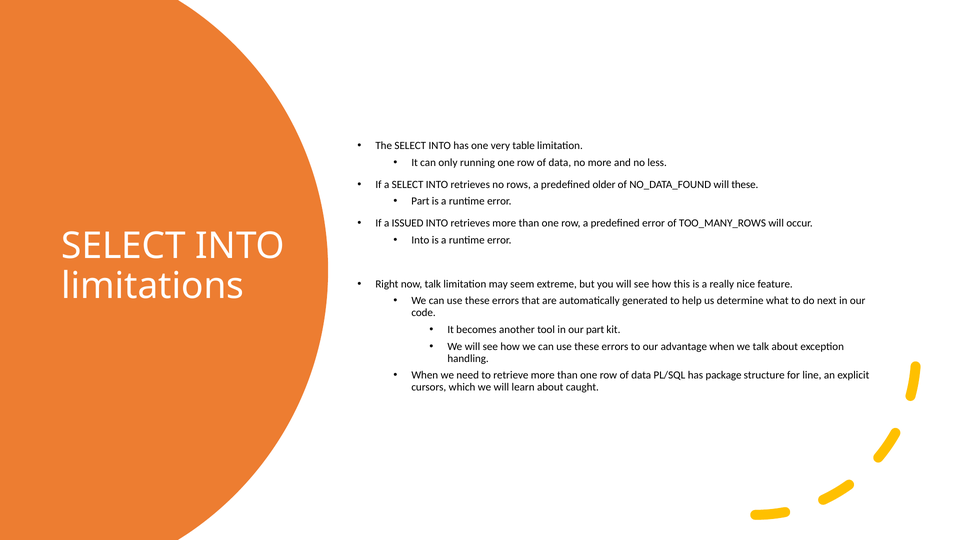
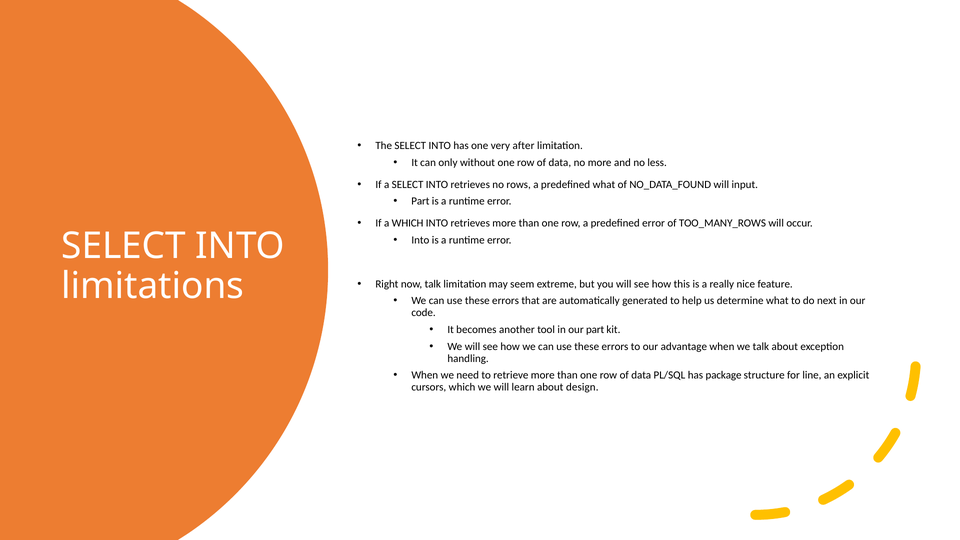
table: table -> after
running: running -> without
predefined older: older -> what
will these: these -> input
a ISSUED: ISSUED -> WHICH
caught: caught -> design
